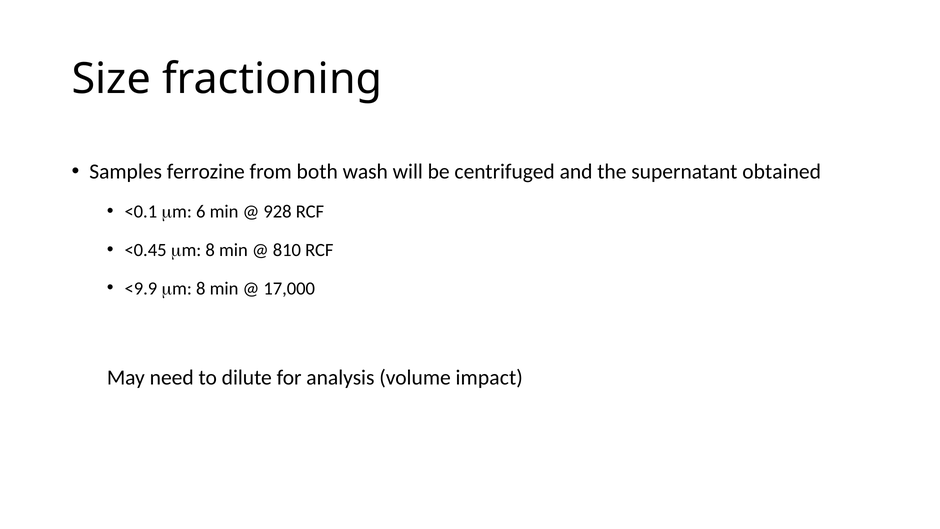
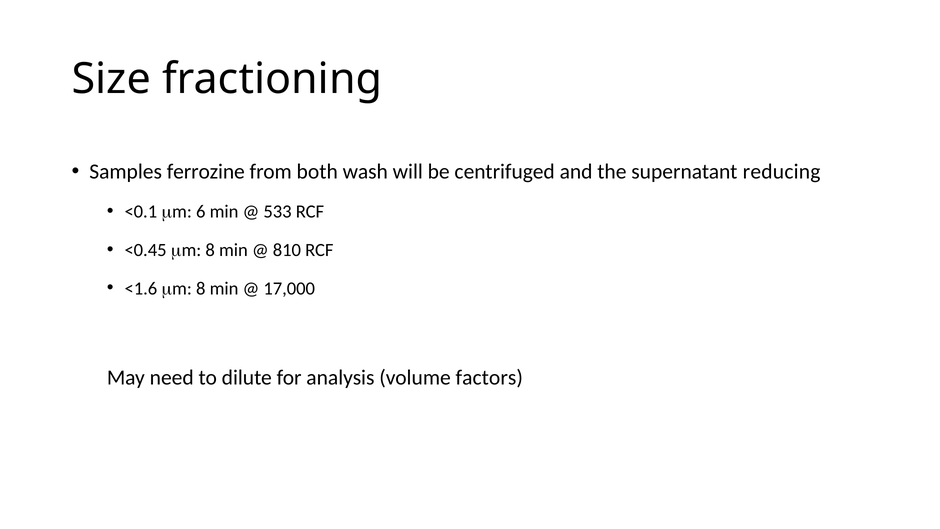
obtained: obtained -> reducing
928: 928 -> 533
<9.9: <9.9 -> <1.6
impact: impact -> factors
